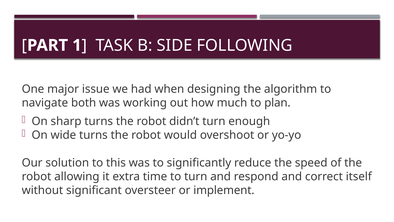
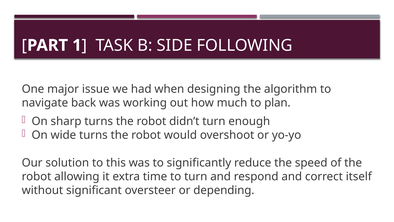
both: both -> back
implement: implement -> depending
